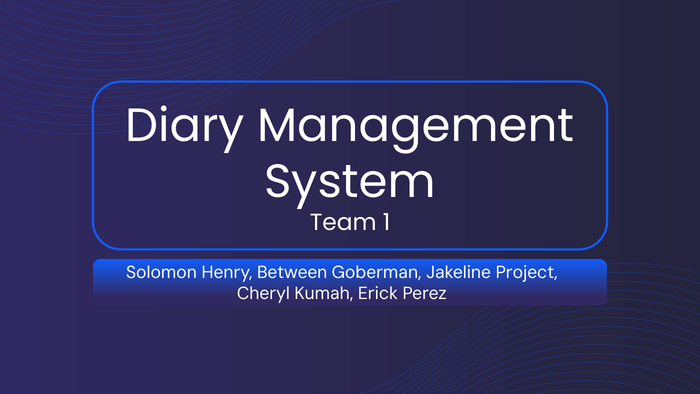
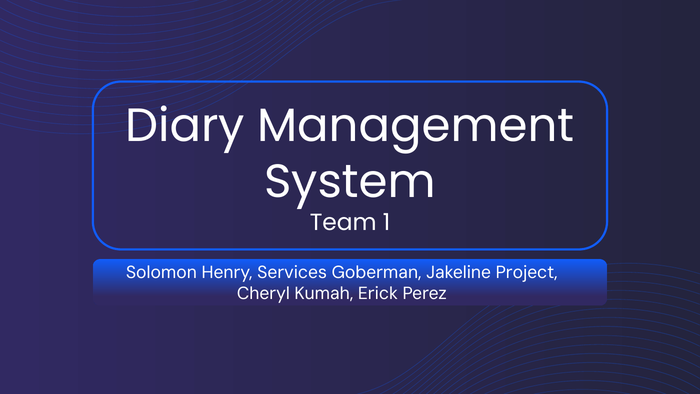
Between: Between -> Services
